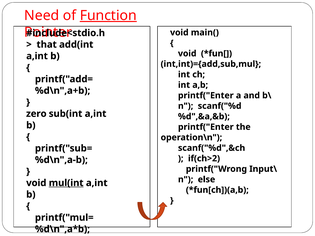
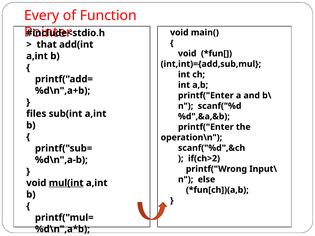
Need: Need -> Every
Function underline: present -> none
zero: zero -> files
